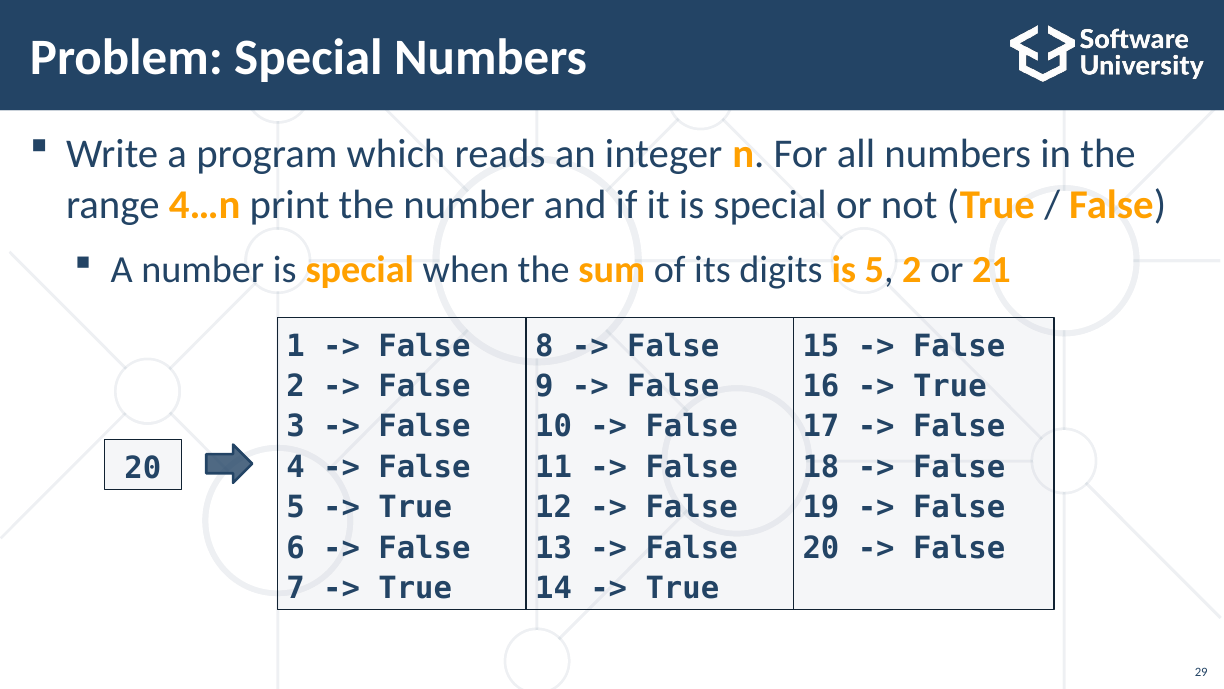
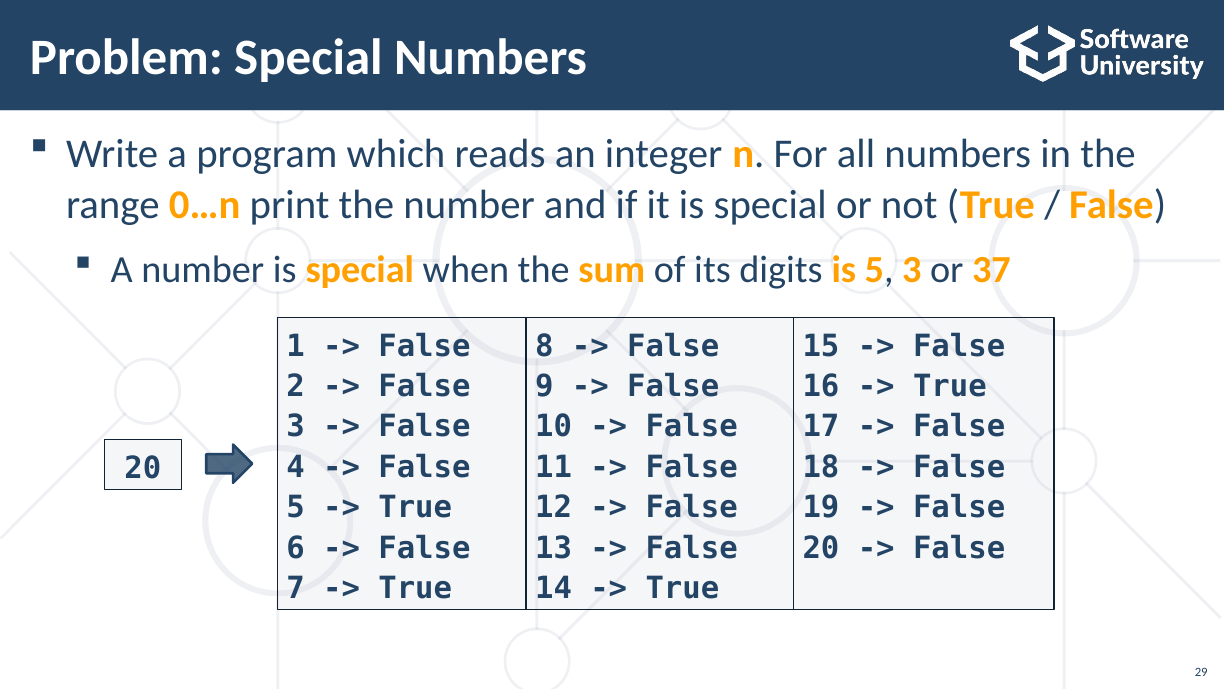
4…n: 4…n -> 0…n
5 2: 2 -> 3
21: 21 -> 37
